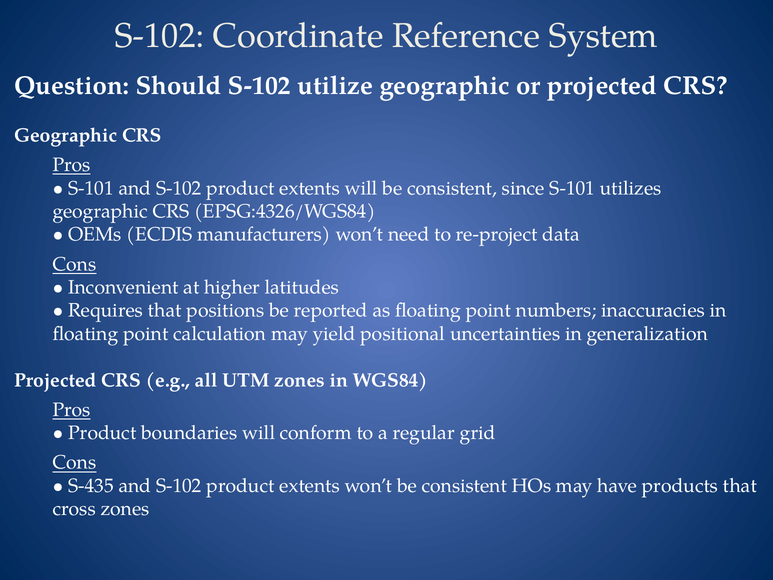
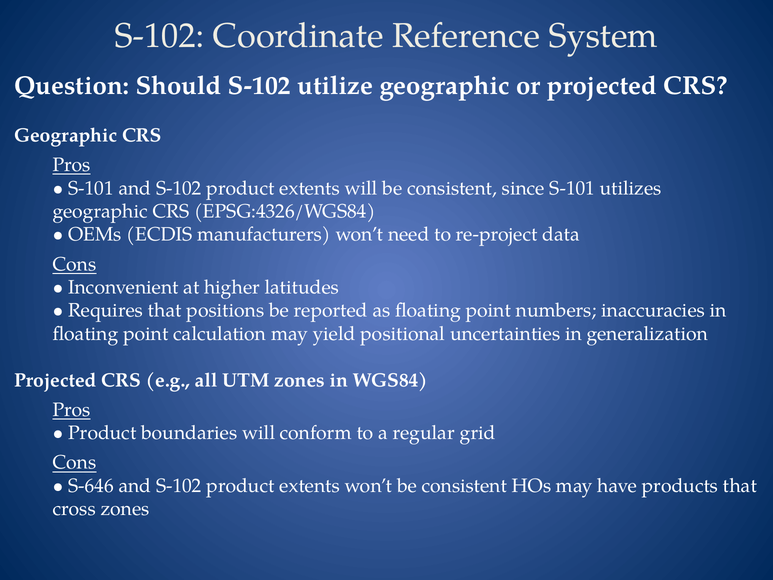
S-435: S-435 -> S-646
